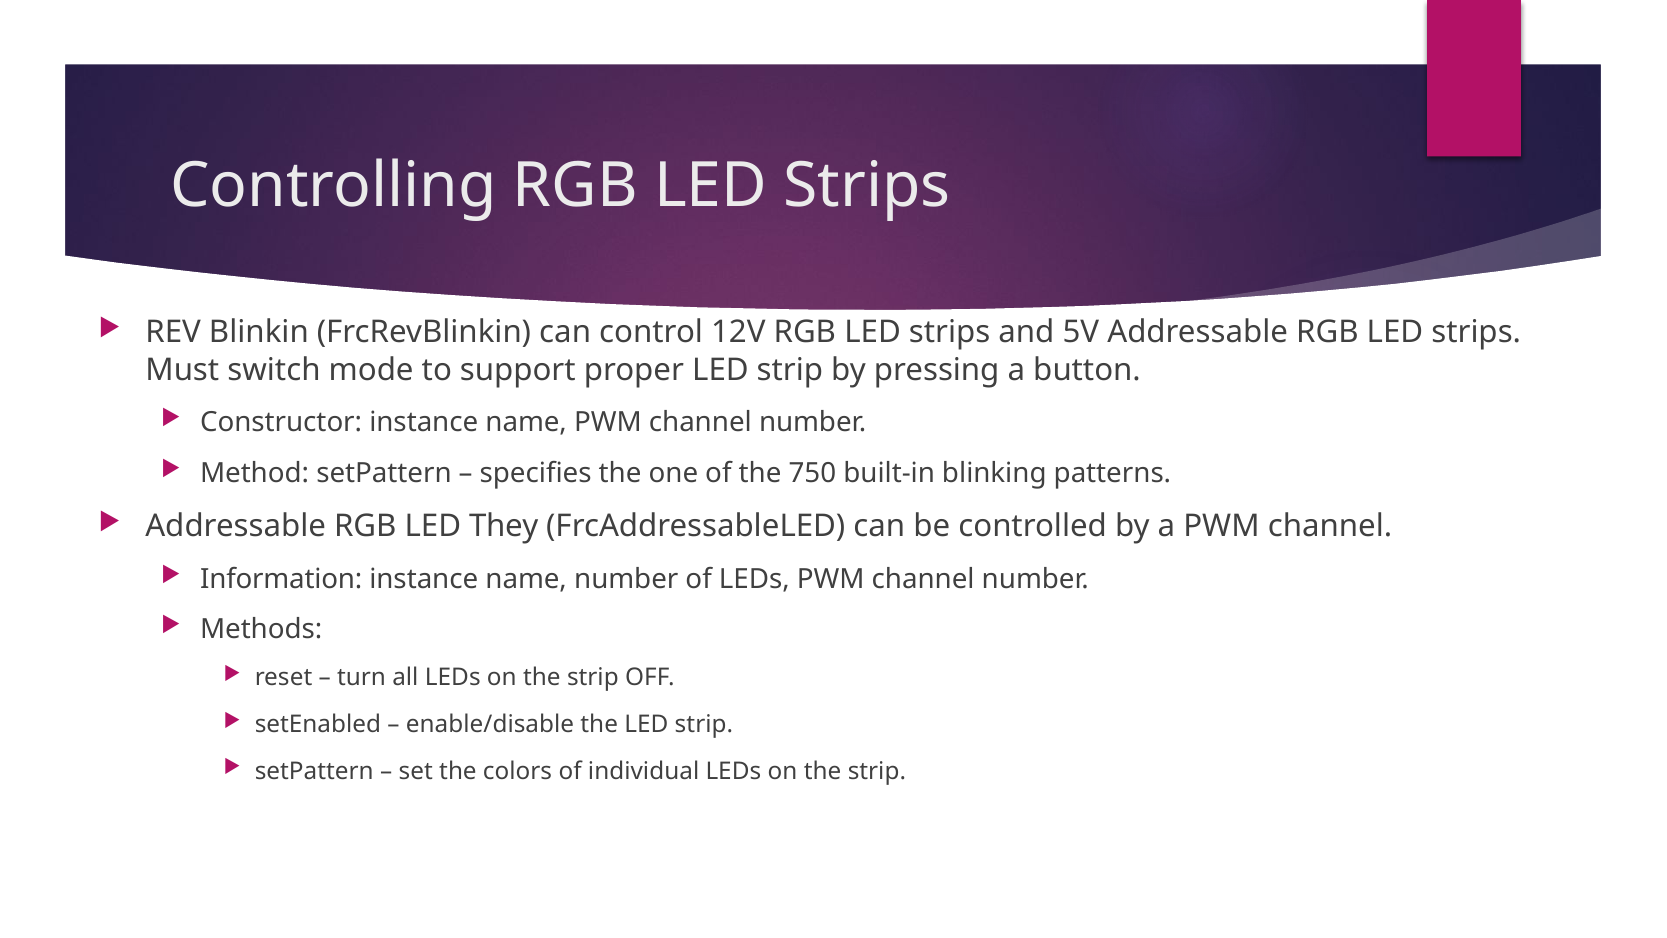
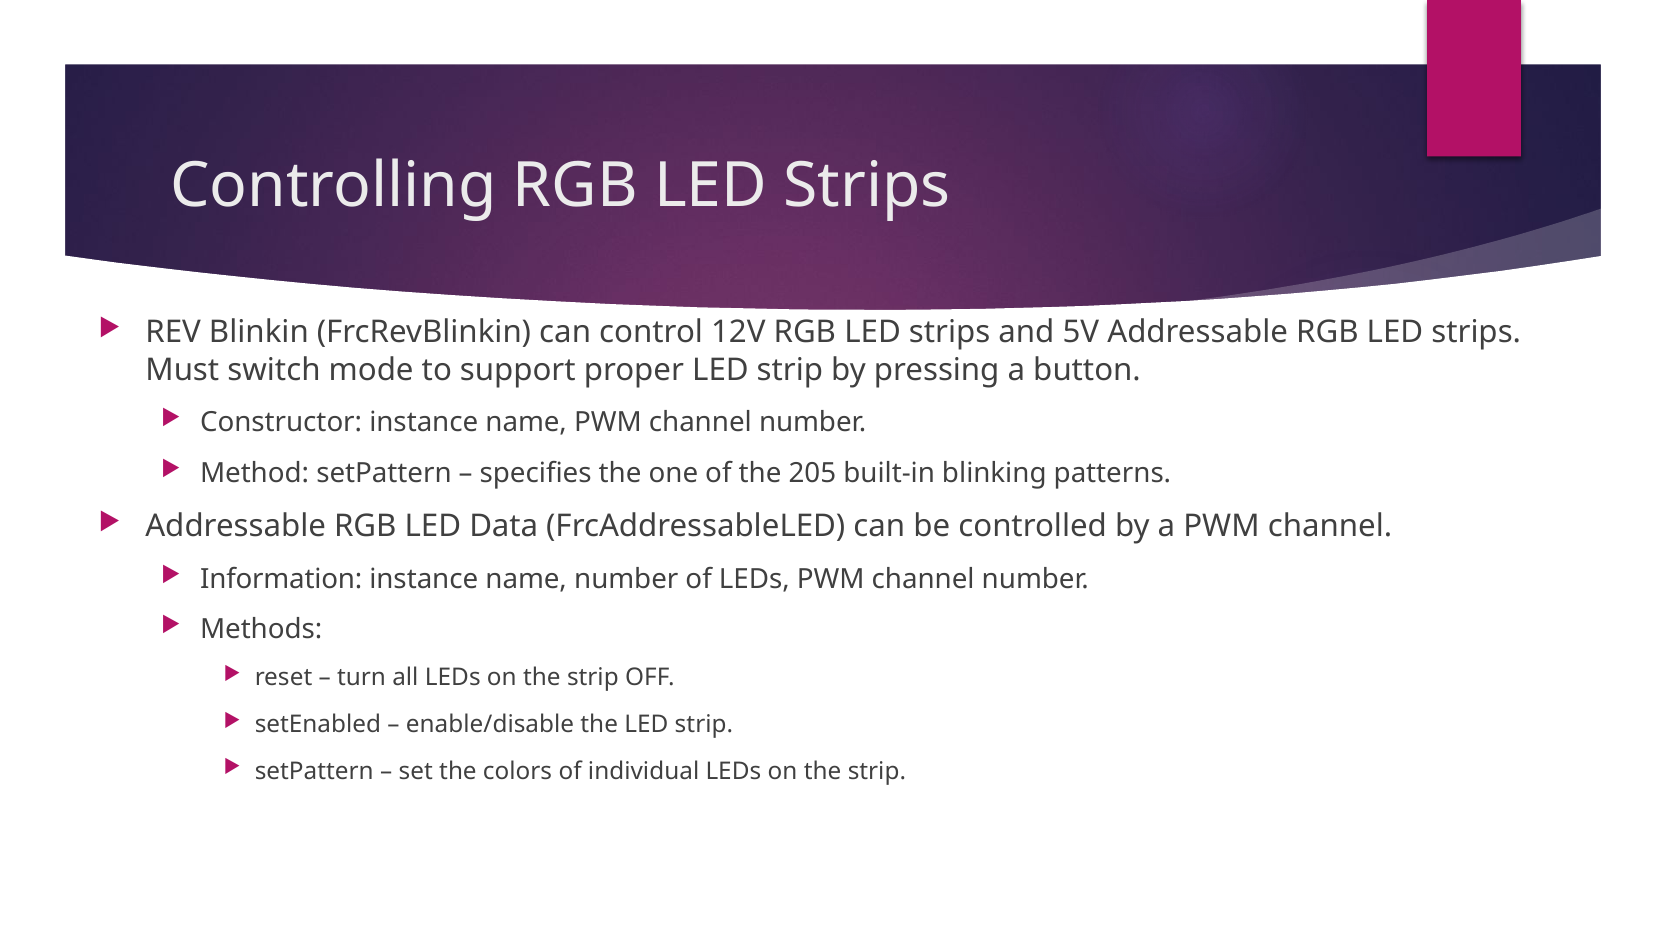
750: 750 -> 205
They: They -> Data
